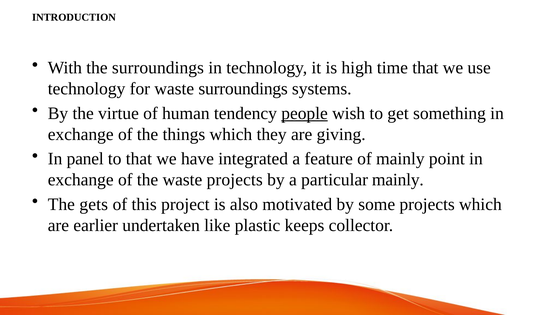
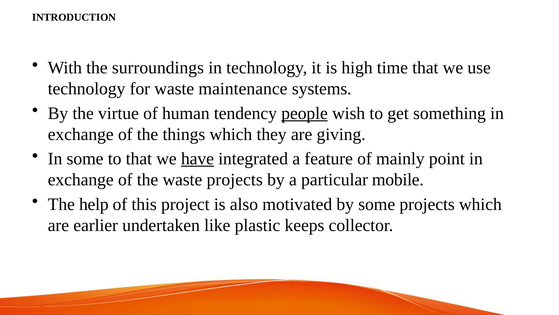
waste surroundings: surroundings -> maintenance
In panel: panel -> some
have underline: none -> present
particular mainly: mainly -> mobile
gets: gets -> help
